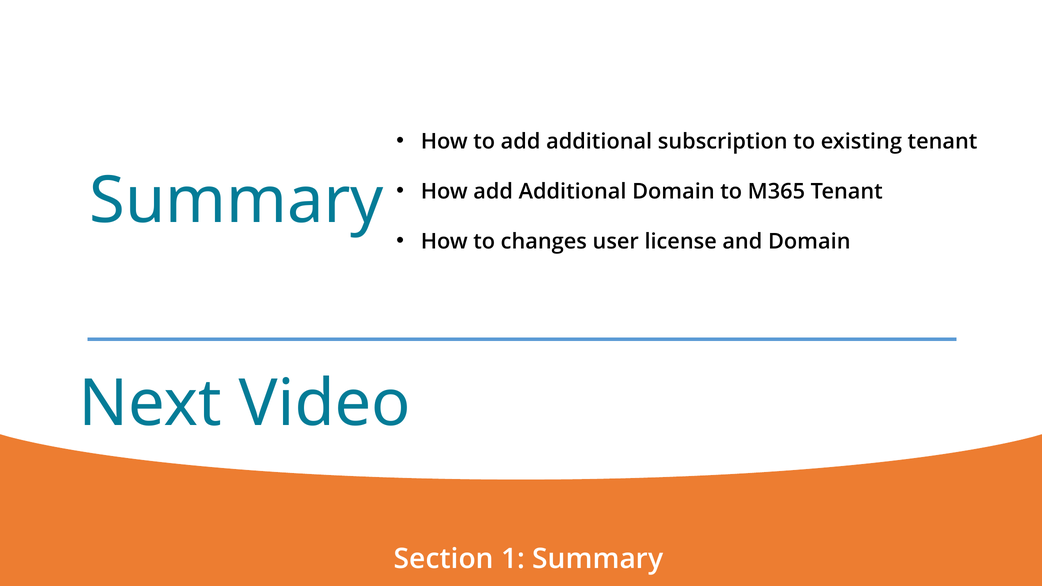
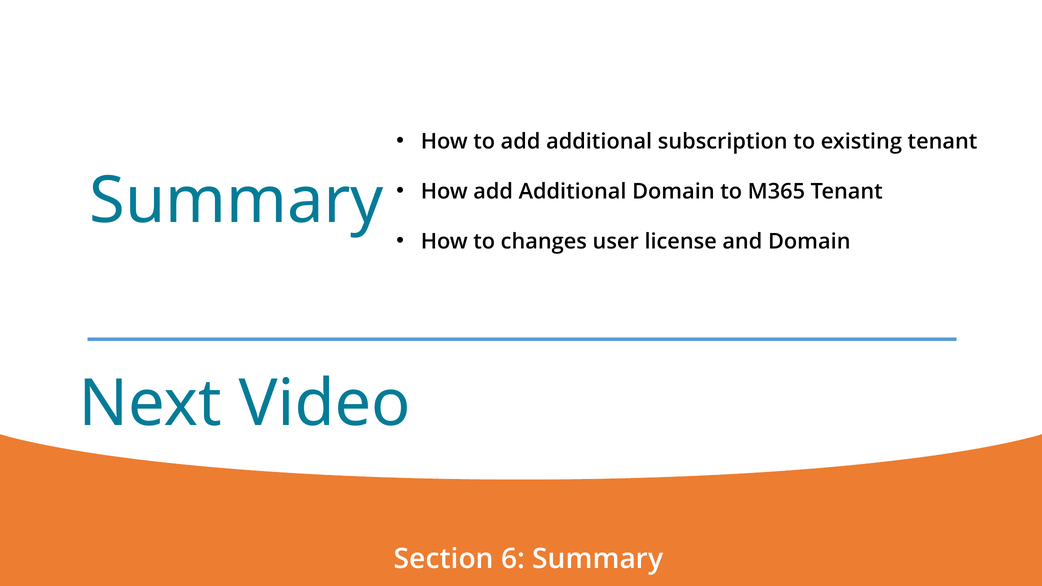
1: 1 -> 6
